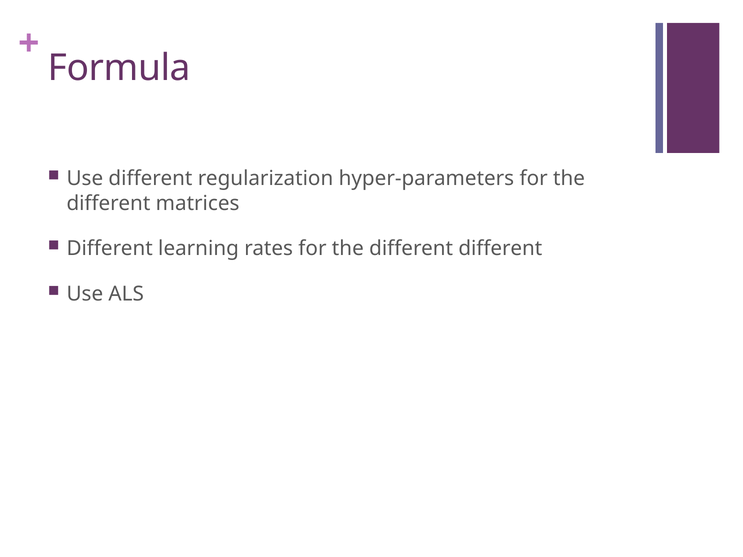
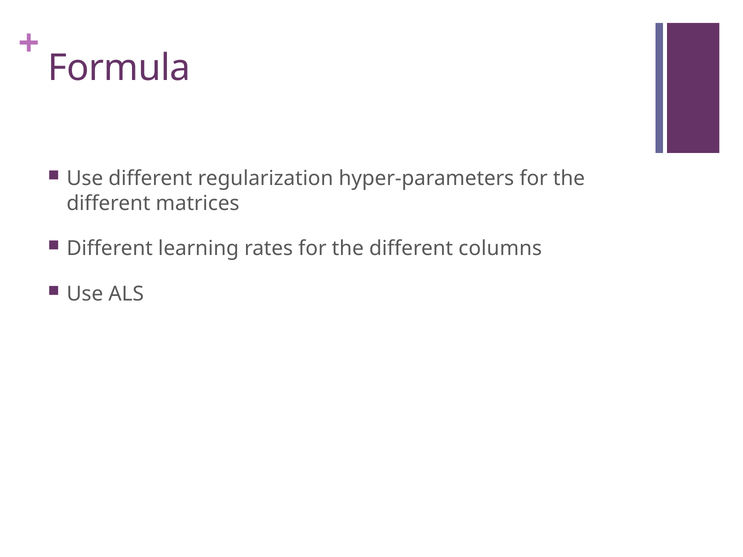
different different: different -> columns
